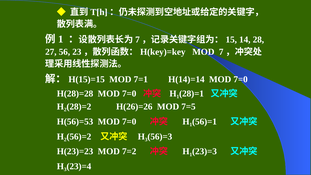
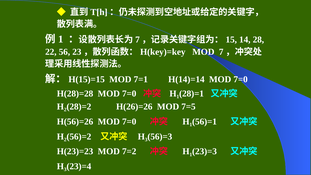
27: 27 -> 22
H(56)=53: H(56)=53 -> H(56)=26
